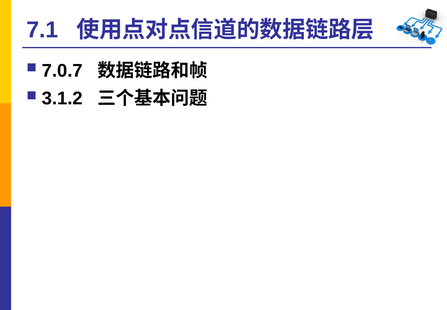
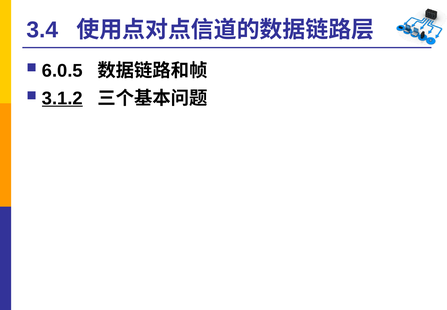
7.1: 7.1 -> 3.4
7.0.7: 7.0.7 -> 6.0.5
3.1.2 underline: none -> present
